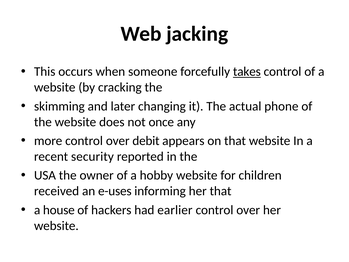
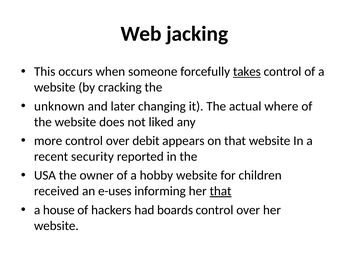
skimming: skimming -> unknown
phone: phone -> where
once: once -> liked
that at (221, 191) underline: none -> present
earlier: earlier -> boards
